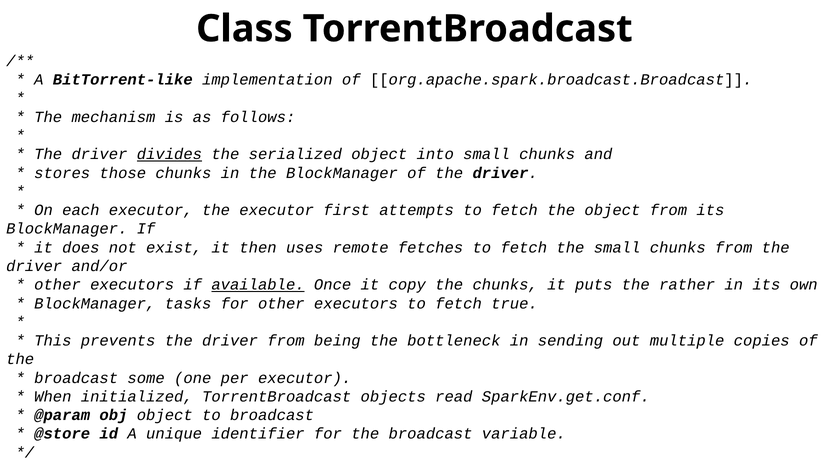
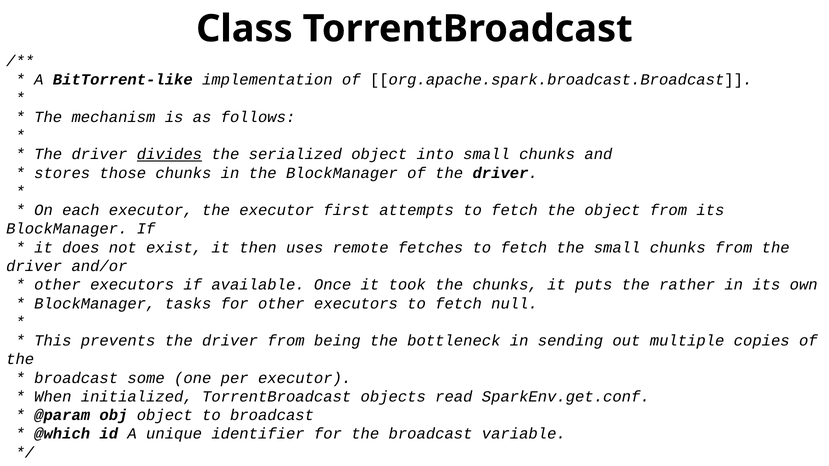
available underline: present -> none
copy: copy -> took
true: true -> null
@store: @store -> @which
